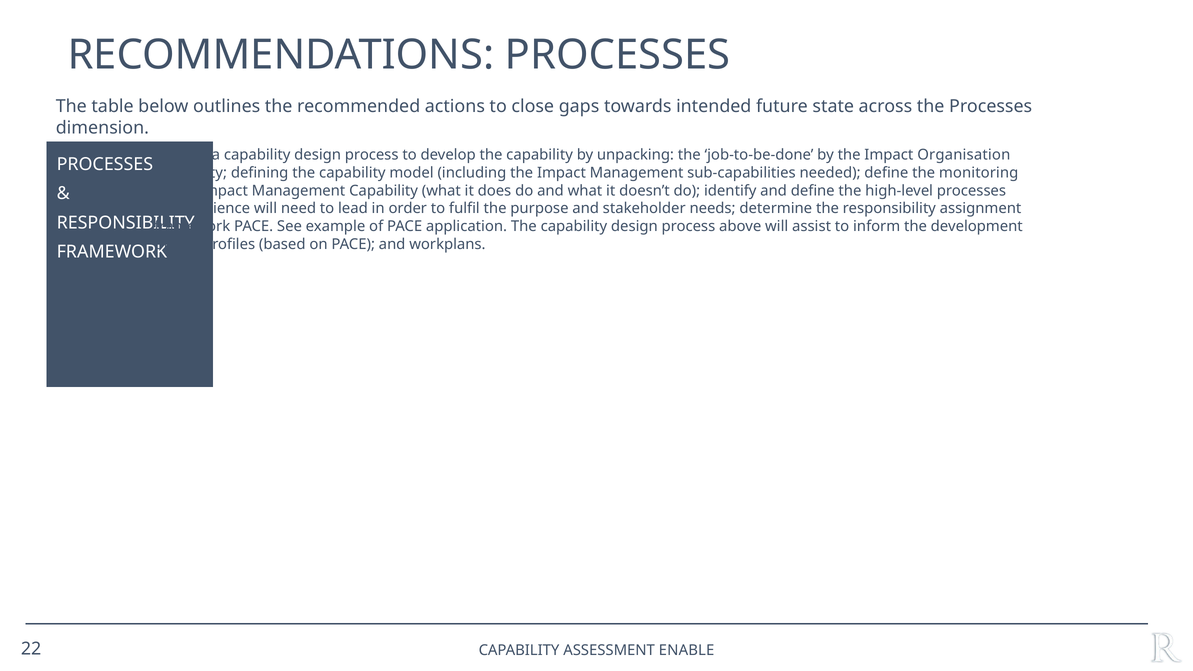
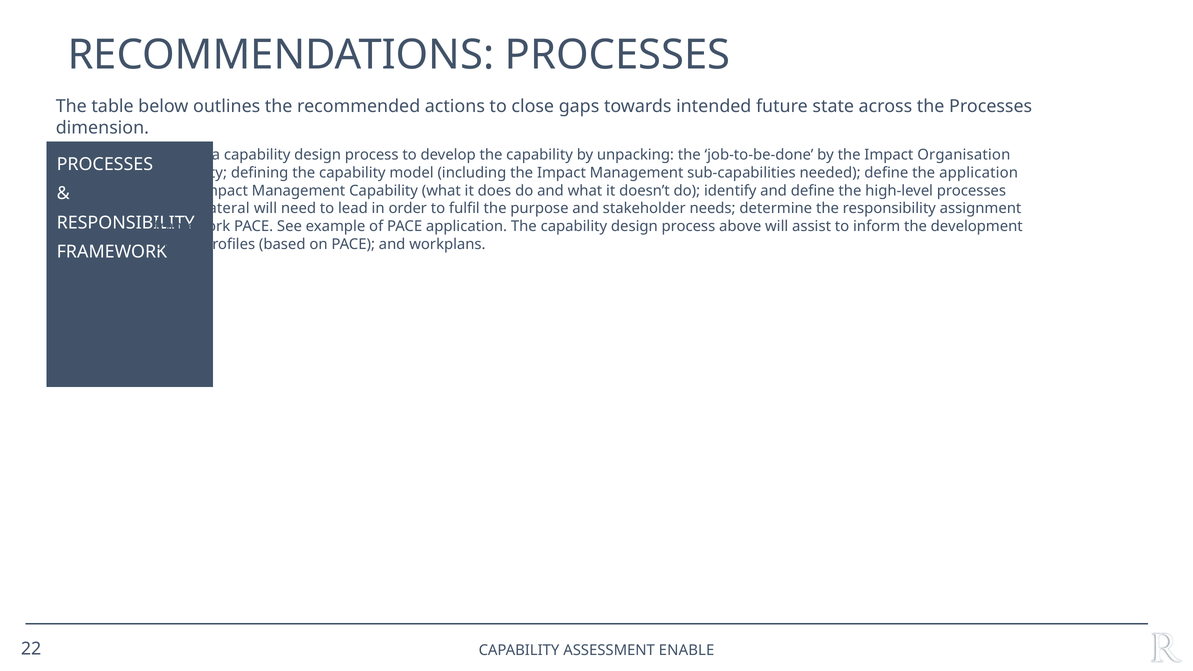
the monitoring: monitoring -> application
resilience: resilience -> collateral
